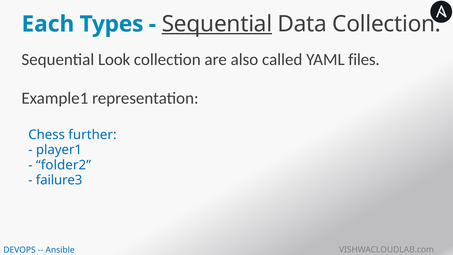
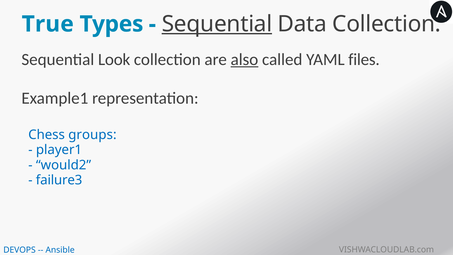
Each: Each -> True
also underline: none -> present
further: further -> groups
folder2: folder2 -> would2
